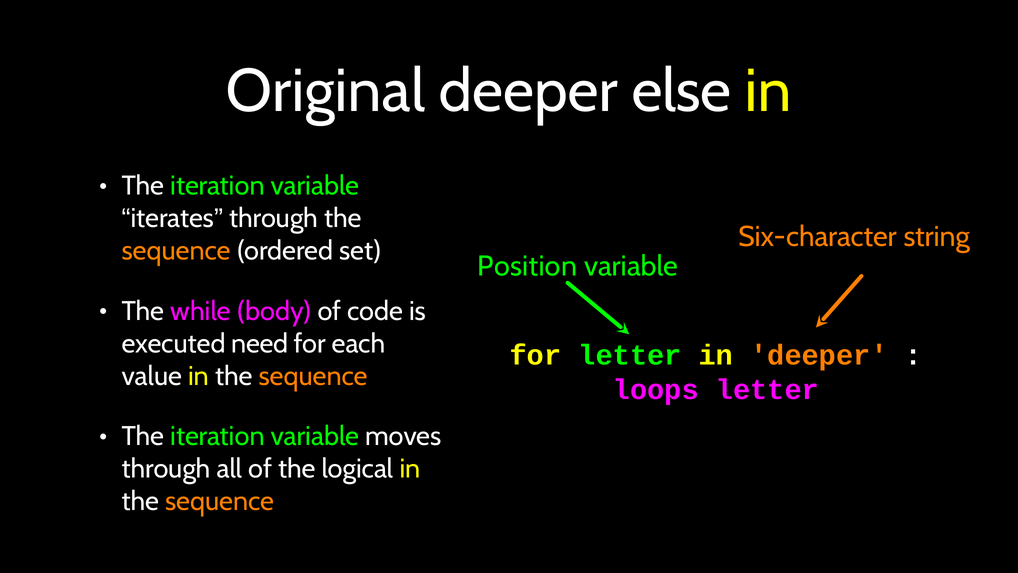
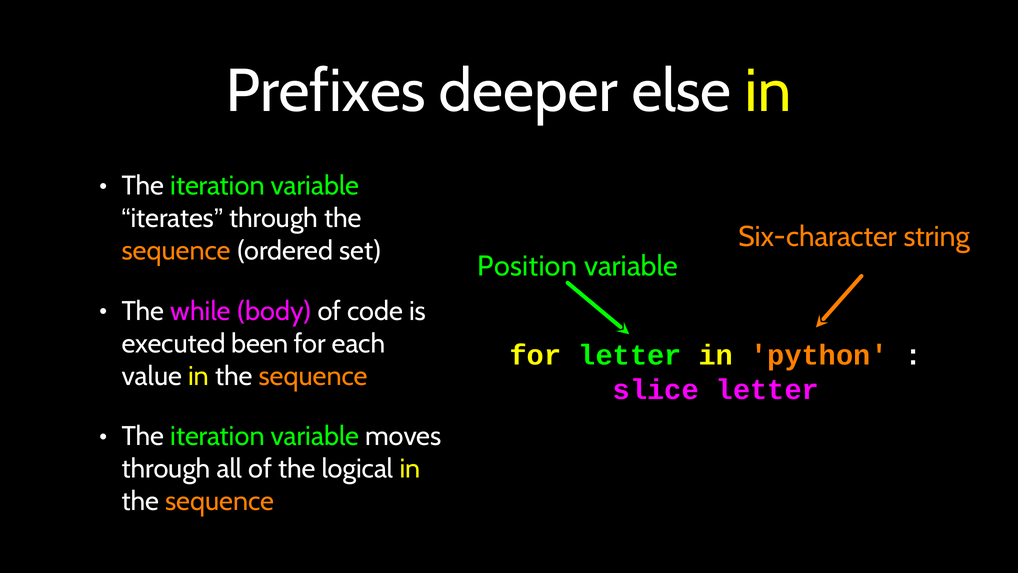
Original: Original -> Prefixes
need: need -> been
in deeper: deeper -> python
loops: loops -> slice
